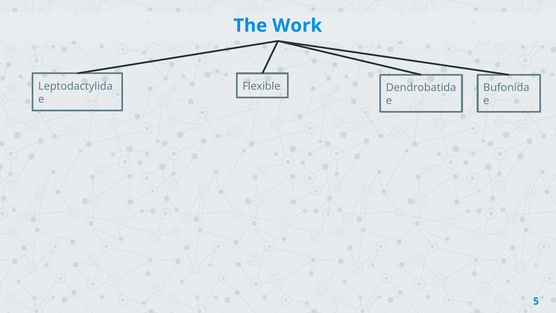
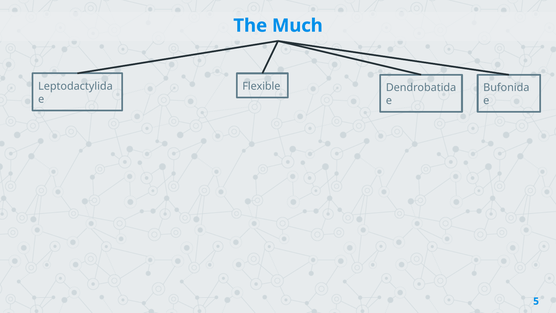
Work: Work -> Much
